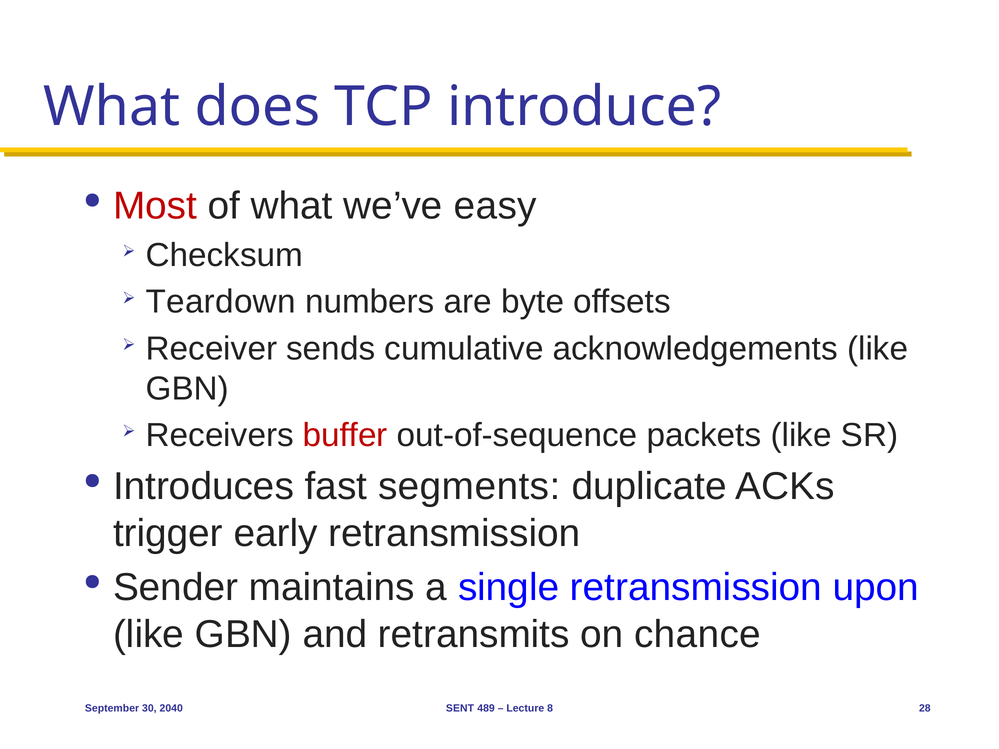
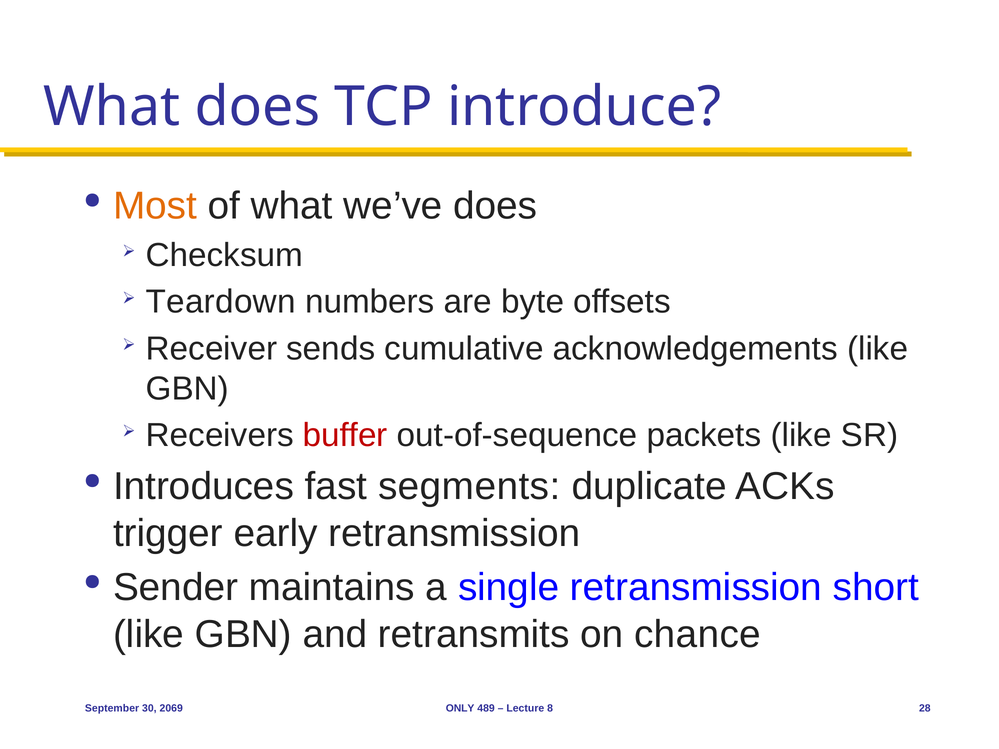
Most colour: red -> orange
we’ve easy: easy -> does
upon: upon -> short
2040: 2040 -> 2069
SENT: SENT -> ONLY
